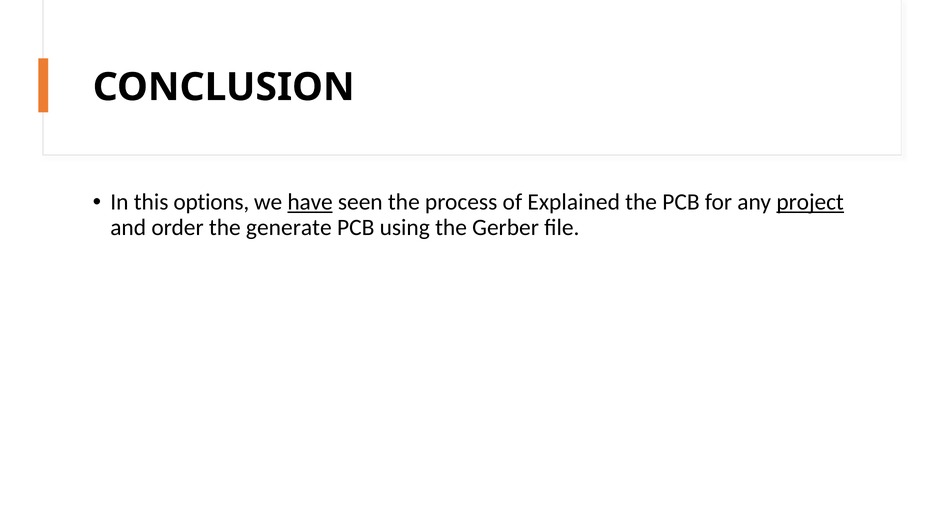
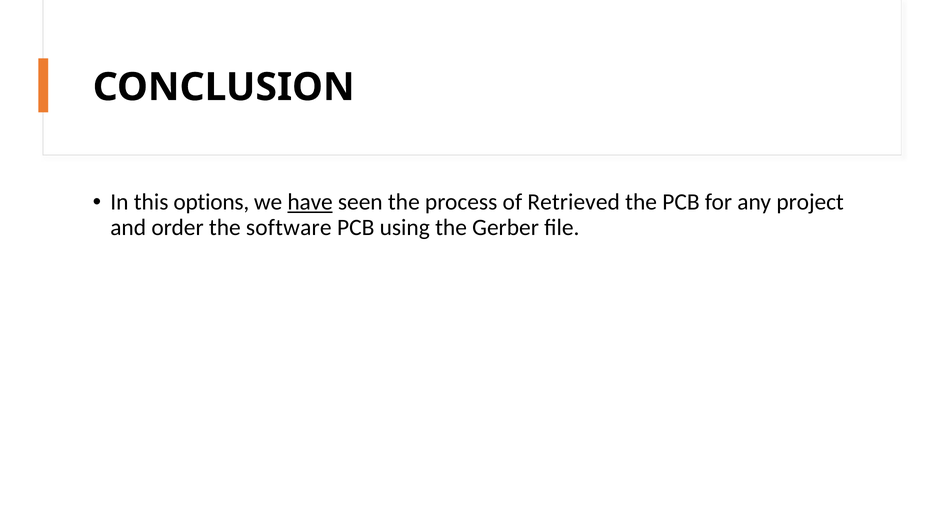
Explained: Explained -> Retrieved
project underline: present -> none
generate: generate -> software
